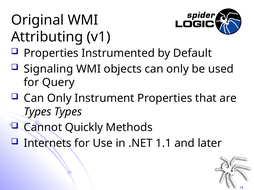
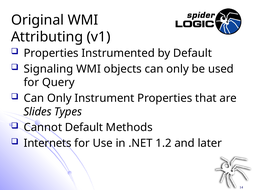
Types at (38, 112): Types -> Slides
Cannot Quickly: Quickly -> Default
1.1: 1.1 -> 1.2
